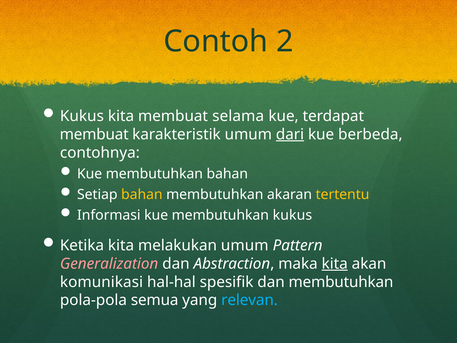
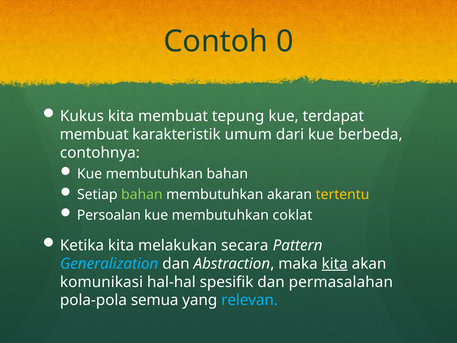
2: 2 -> 0
selama: selama -> tepung
dari underline: present -> none
bahan at (142, 194) colour: yellow -> light green
Informasi: Informasi -> Persoalan
membutuhkan kukus: kukus -> coklat
melakukan umum: umum -> secara
Generalization colour: pink -> light blue
dan membutuhkan: membutuhkan -> permasalahan
